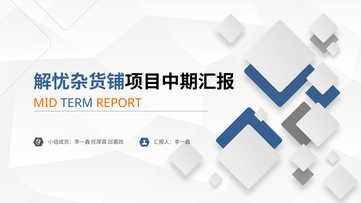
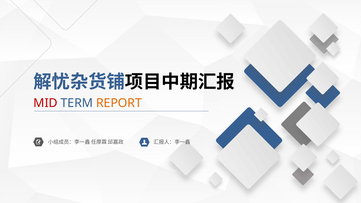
MID colour: orange -> red
